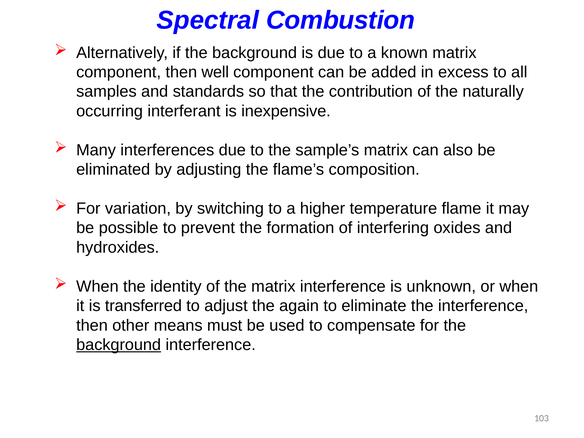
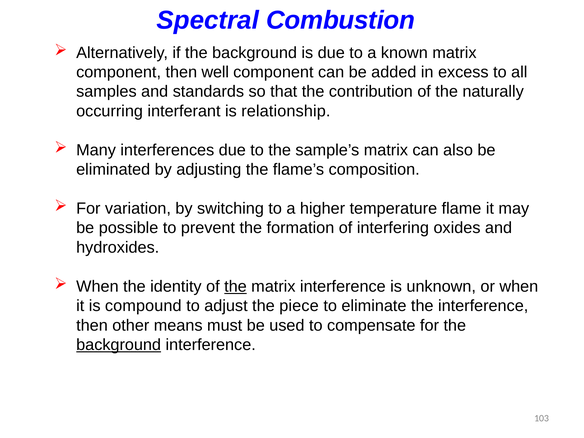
inexpensive: inexpensive -> relationship
the at (235, 286) underline: none -> present
transferred: transferred -> compound
again: again -> piece
